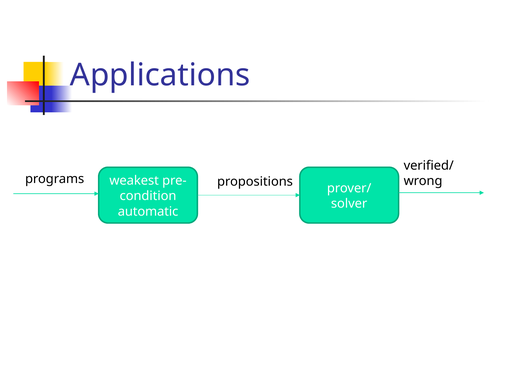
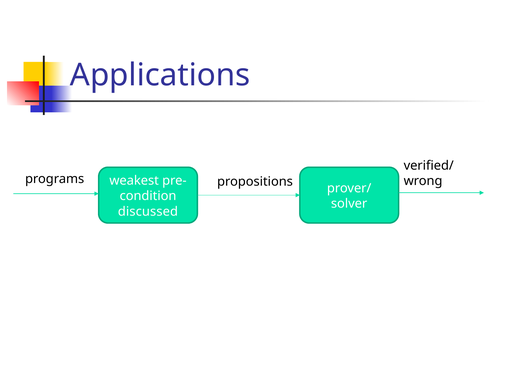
automatic: automatic -> discussed
